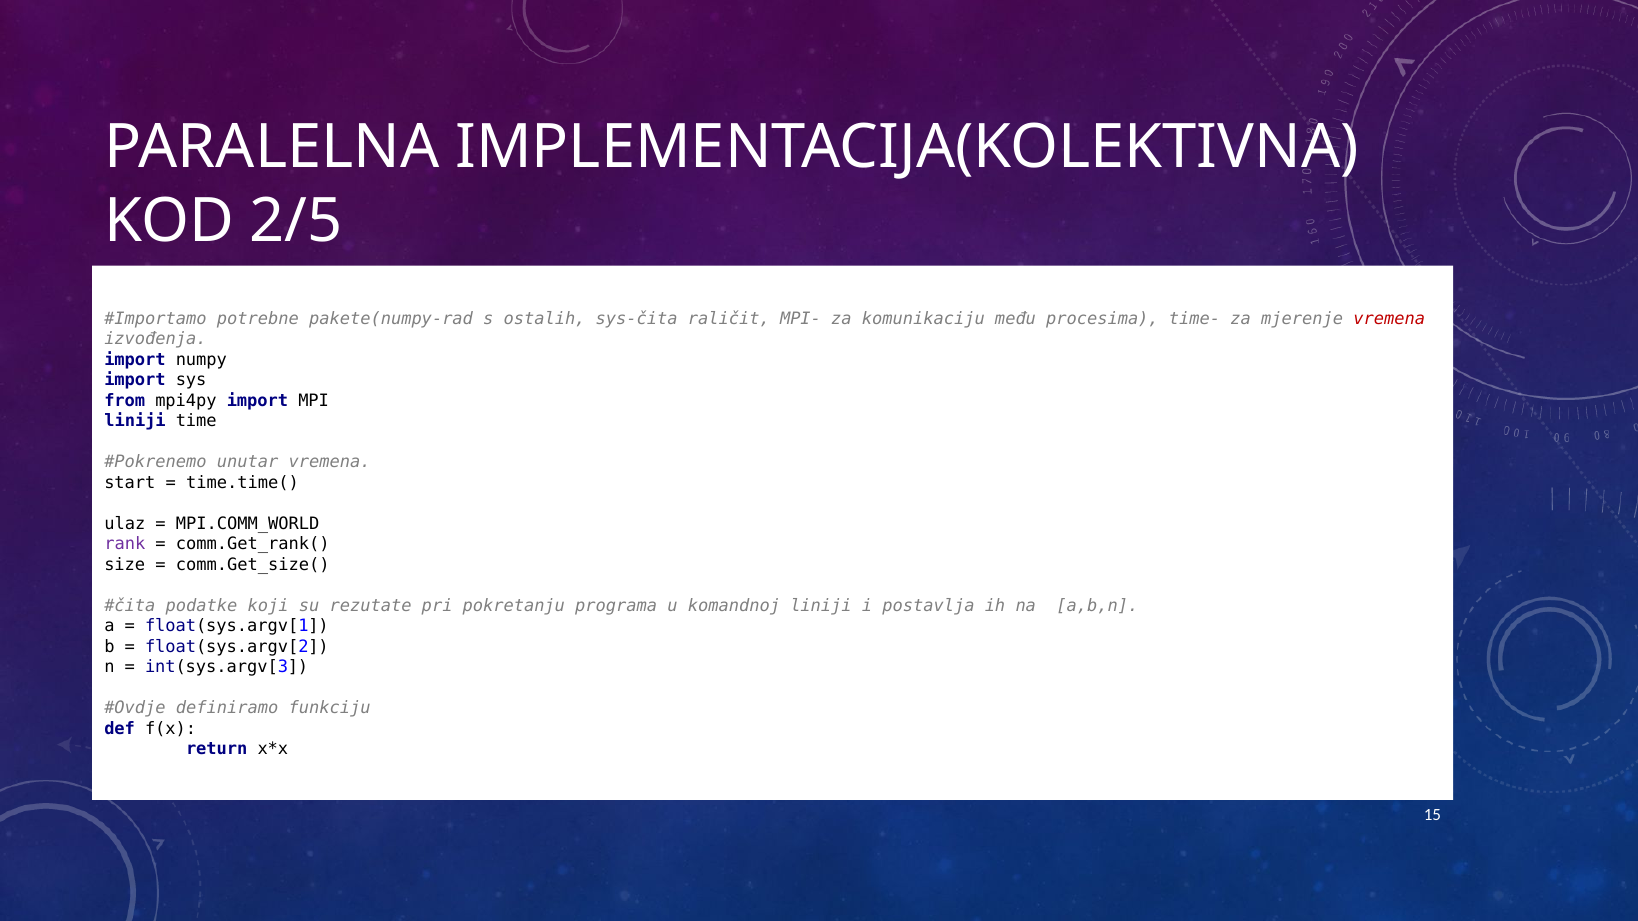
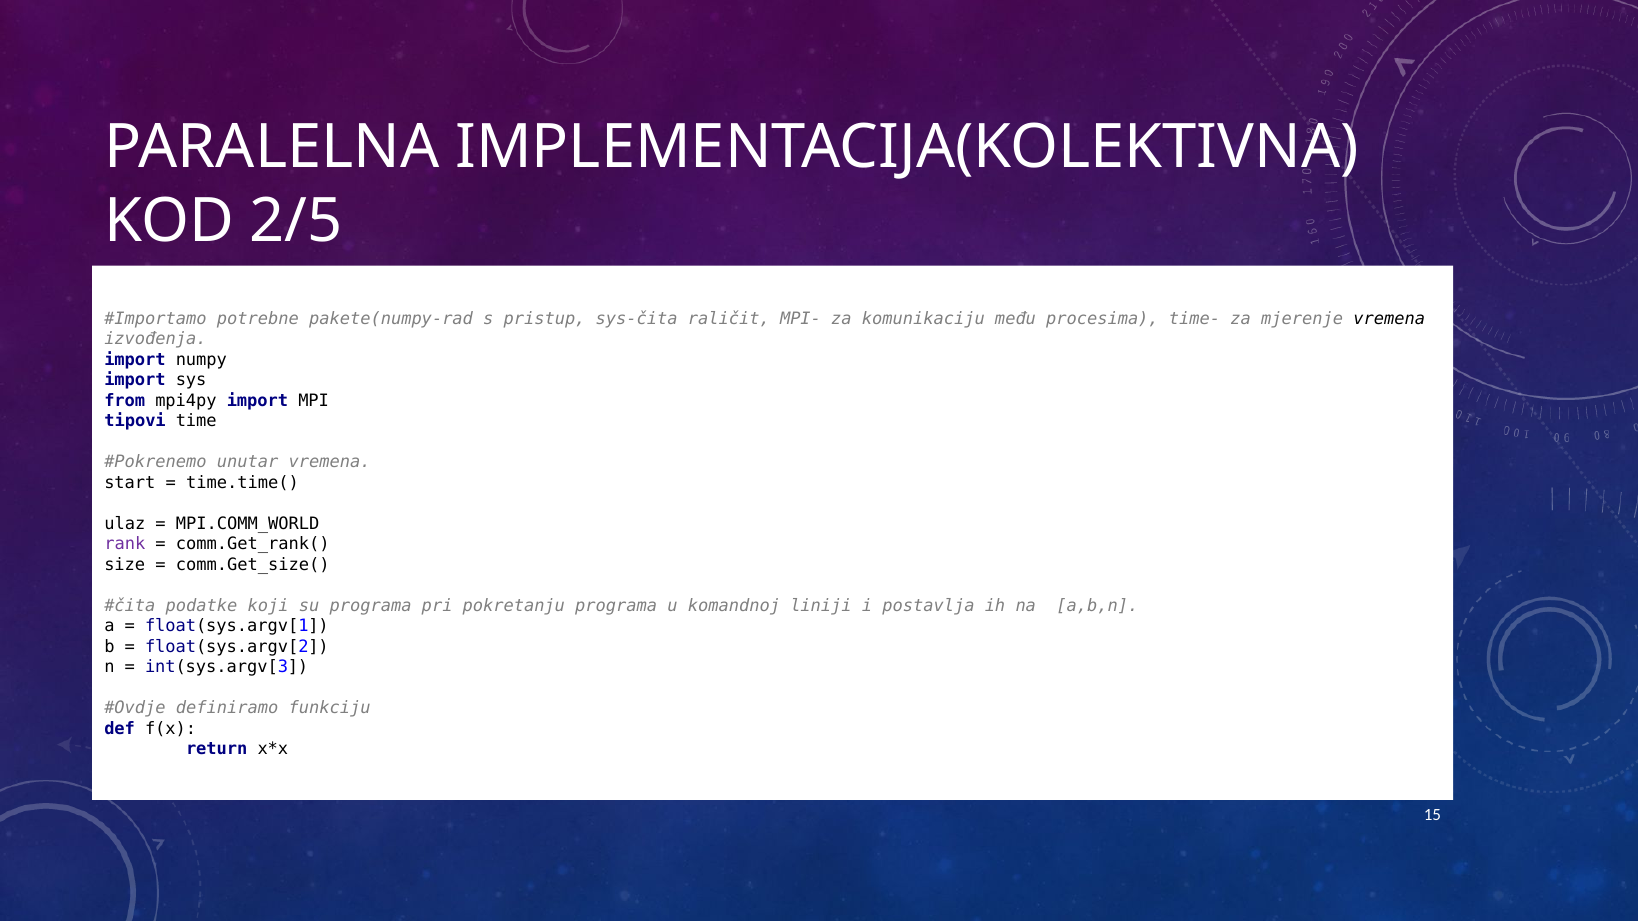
ostalih: ostalih -> pristup
vremena at (1389, 319) colour: red -> black
liniji at (135, 421): liniji -> tipovi
su rezutate: rezutate -> programa
